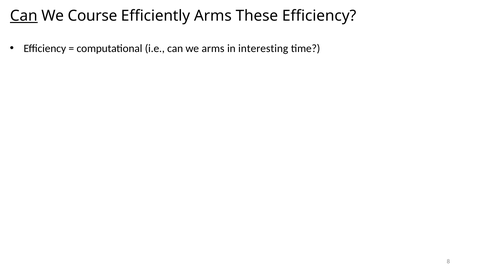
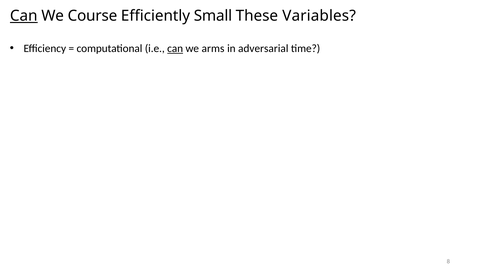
Efficiently Arms: Arms -> Small
These Efficiency: Efficiency -> Variables
can at (175, 48) underline: none -> present
interesting: interesting -> adversarial
